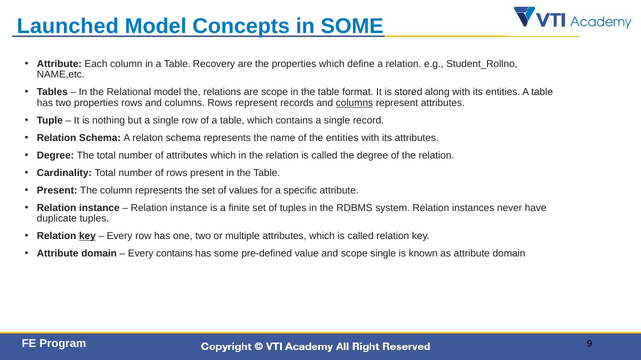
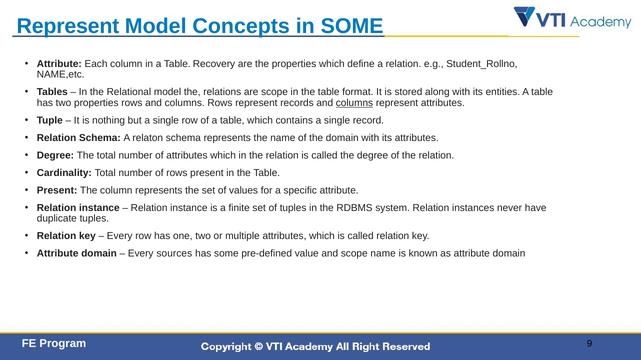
Launched at (68, 26): Launched -> Represent
the entities: entities -> domain
key at (87, 236) underline: present -> none
Every contains: contains -> sources
scope single: single -> name
